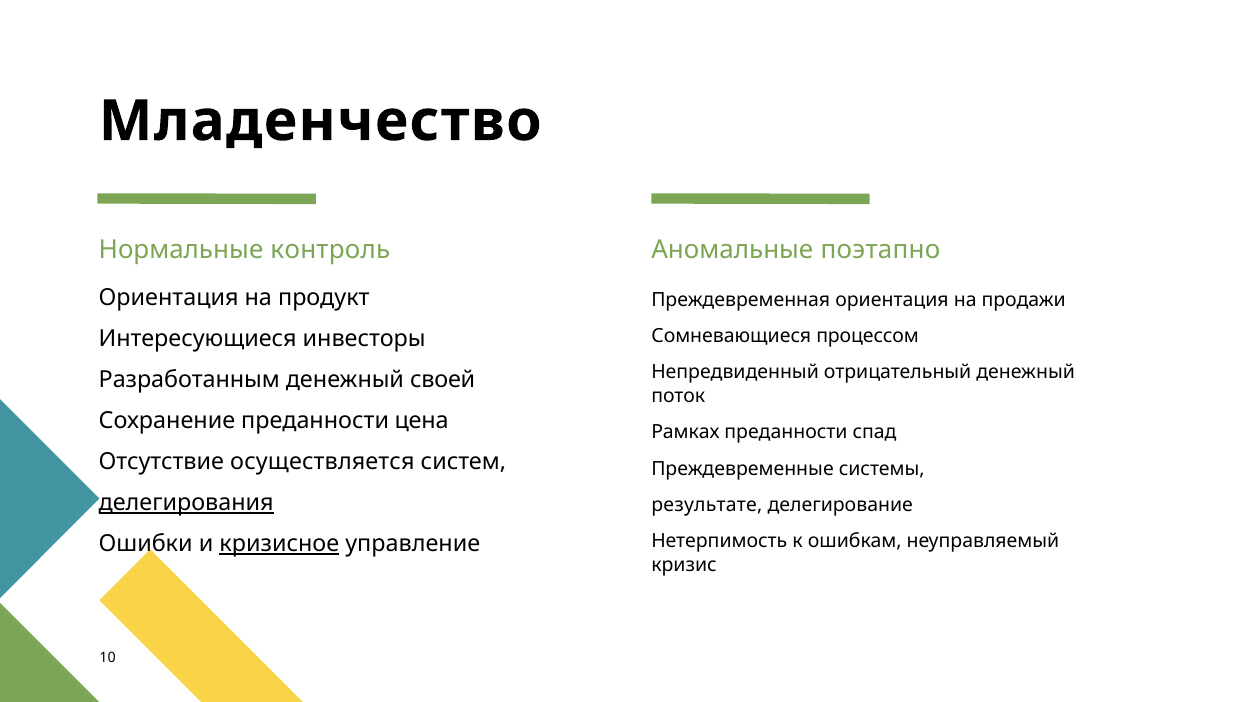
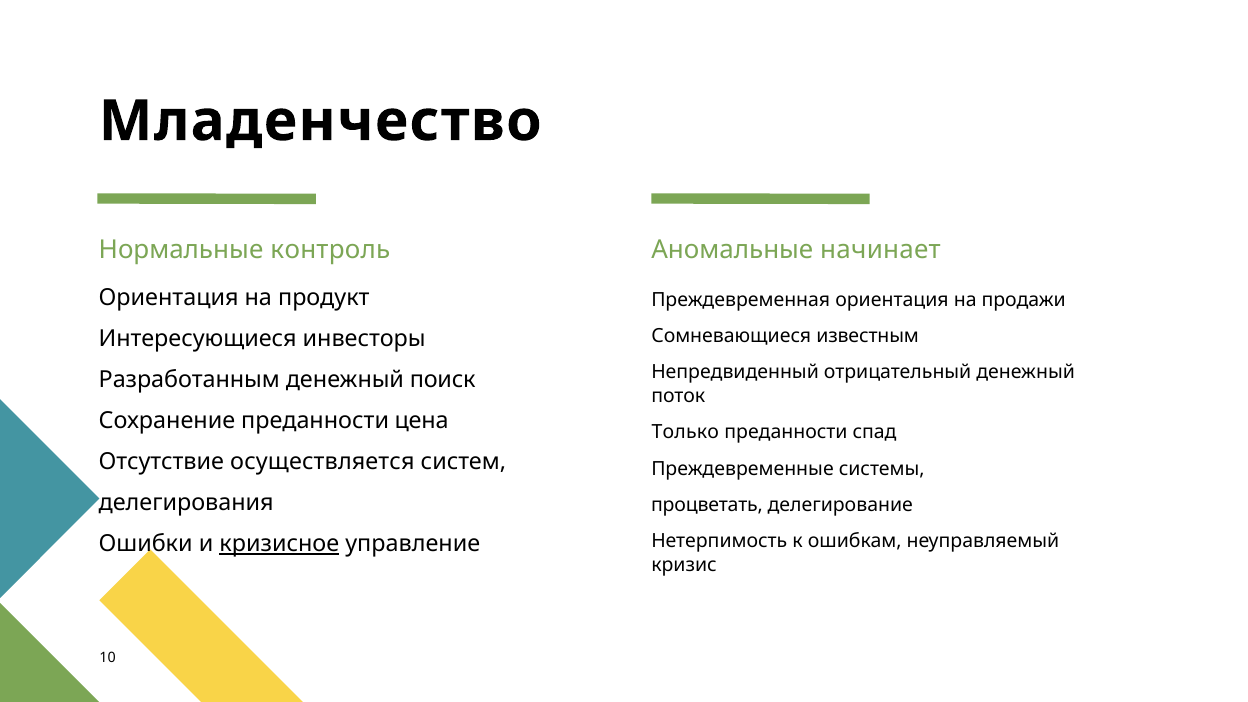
поэтапно: поэтапно -> начинает
процессом: процессом -> известным
своей: своей -> поиск
Рамках: Рамках -> Только
делегирования underline: present -> none
результате: результате -> процветать
